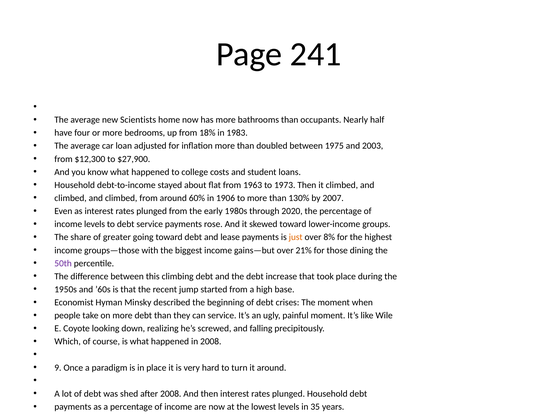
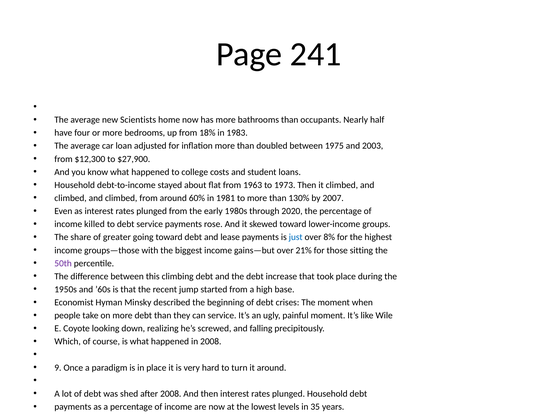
1906: 1906 -> 1981
income levels: levels -> killed
just colour: orange -> blue
dining: dining -> sitting
